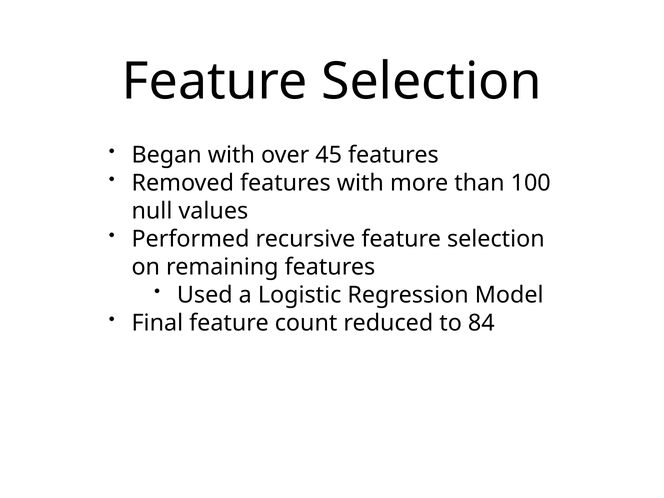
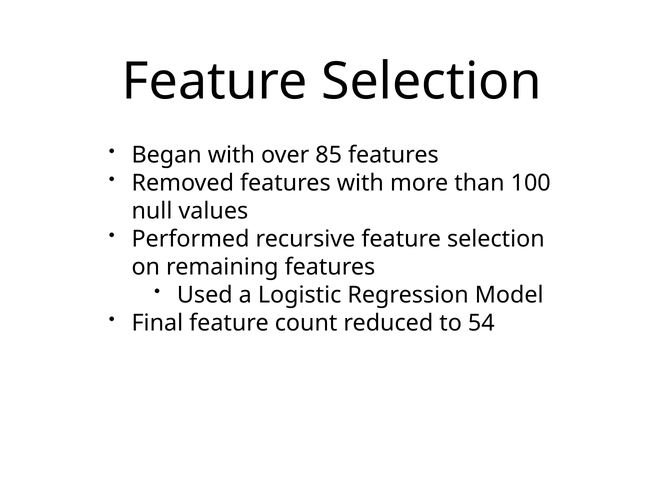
45: 45 -> 85
84: 84 -> 54
